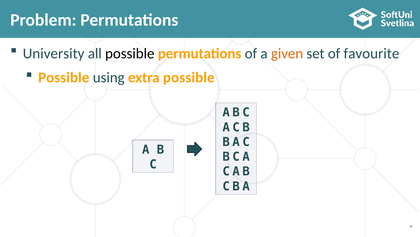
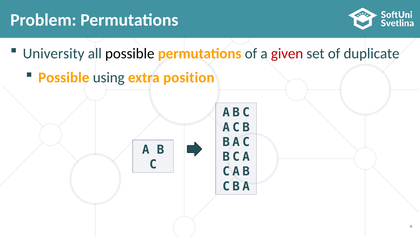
given colour: orange -> red
favourite: favourite -> duplicate
extra possible: possible -> position
